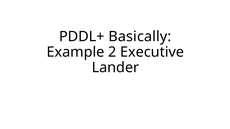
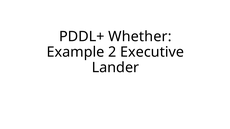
Basically: Basically -> Whether
